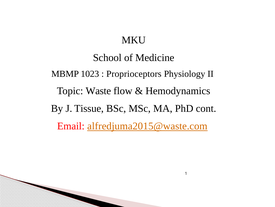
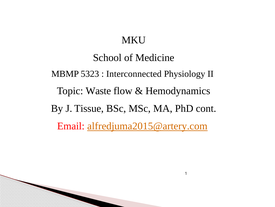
1023: 1023 -> 5323
Proprioceptors: Proprioceptors -> Interconnected
alfredjuma2015@waste.com: alfredjuma2015@waste.com -> alfredjuma2015@artery.com
